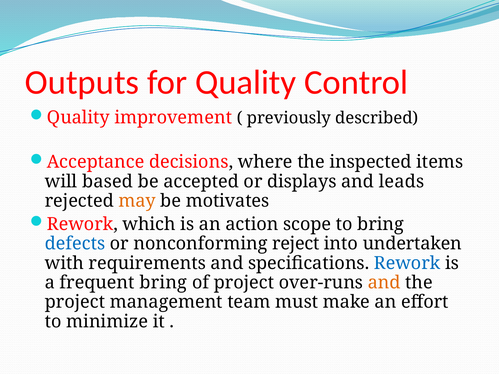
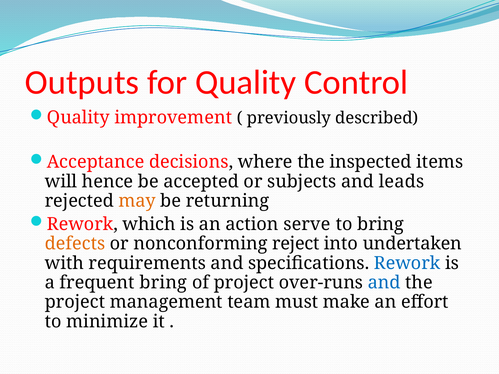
based: based -> hence
displays: displays -> subjects
motivates: motivates -> returning
scope: scope -> serve
defects colour: blue -> orange
and at (384, 283) colour: orange -> blue
